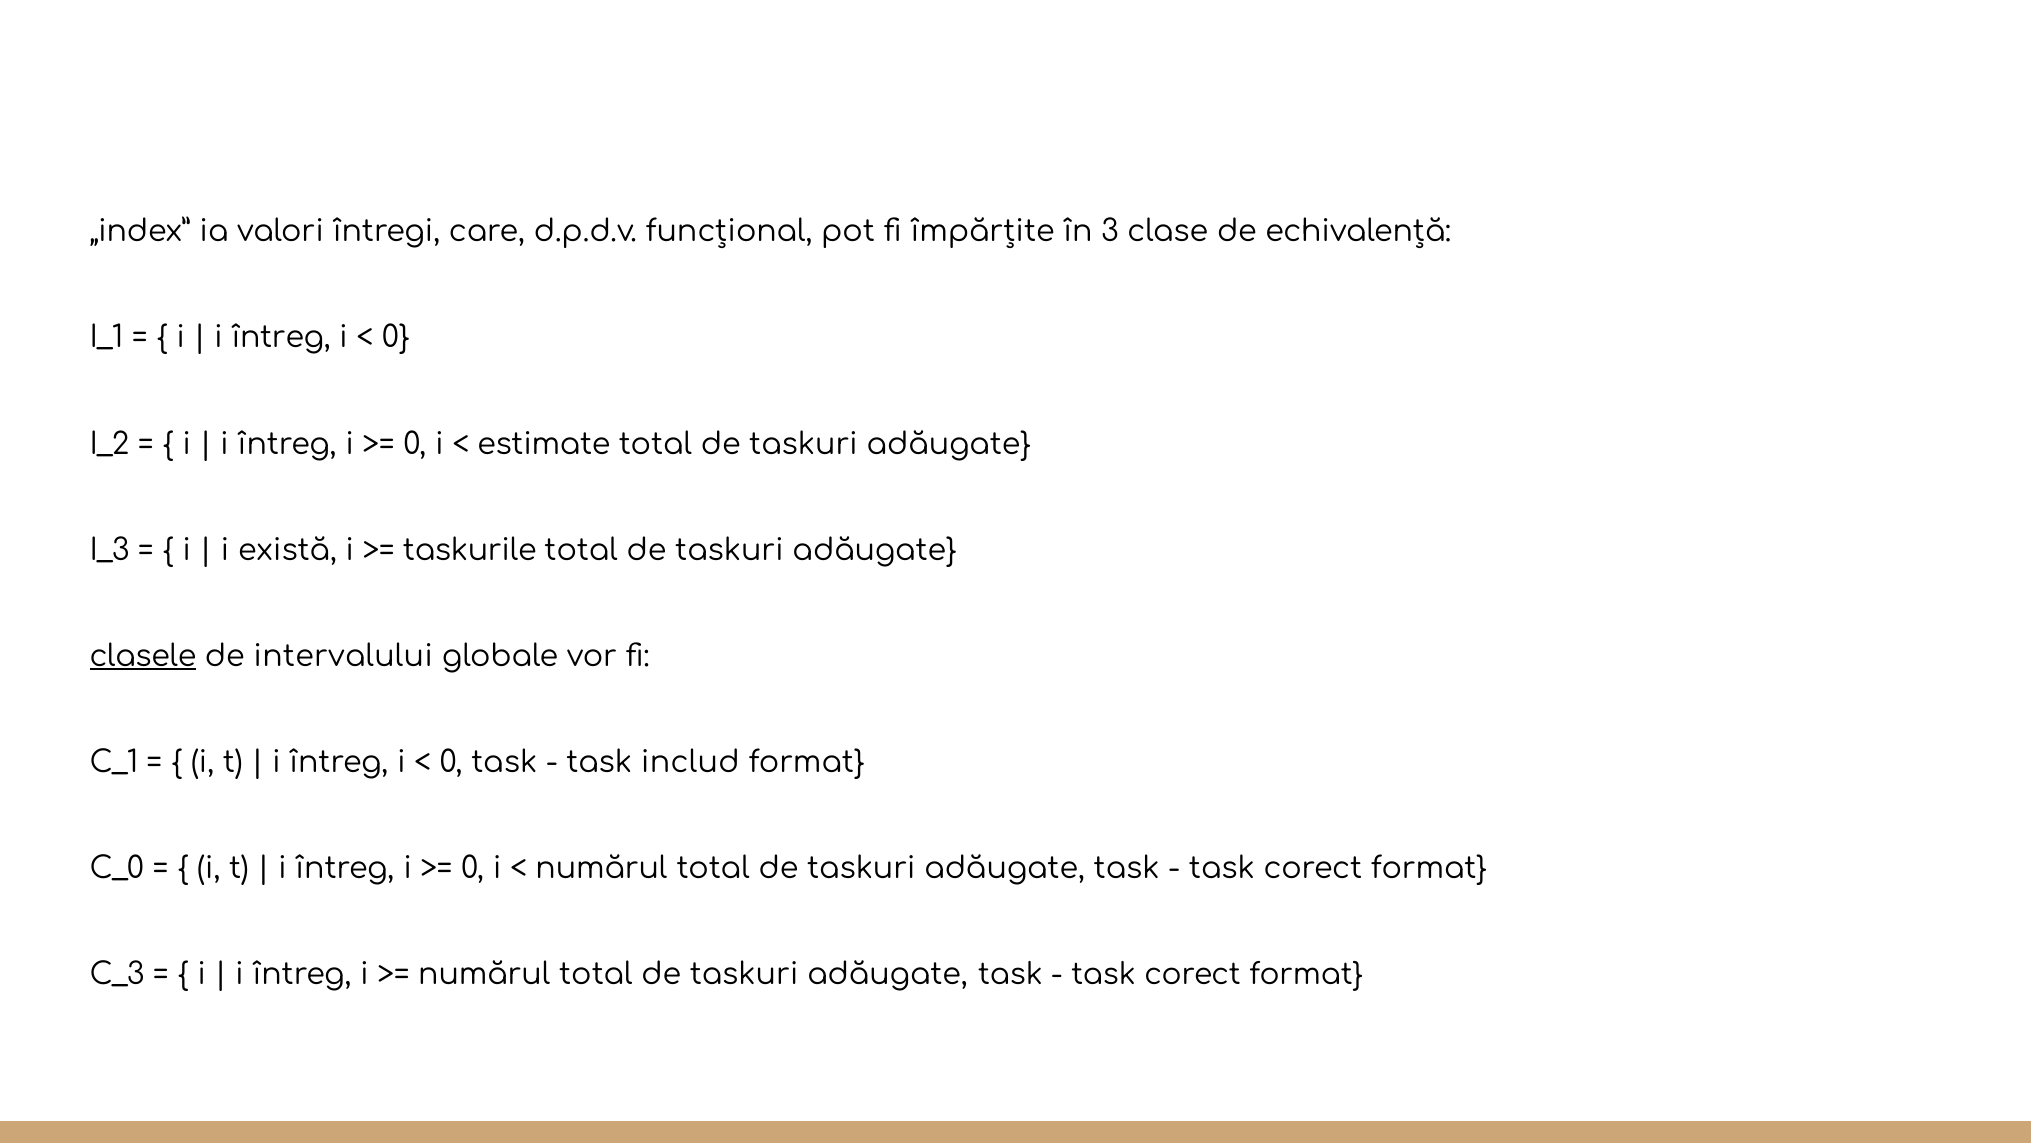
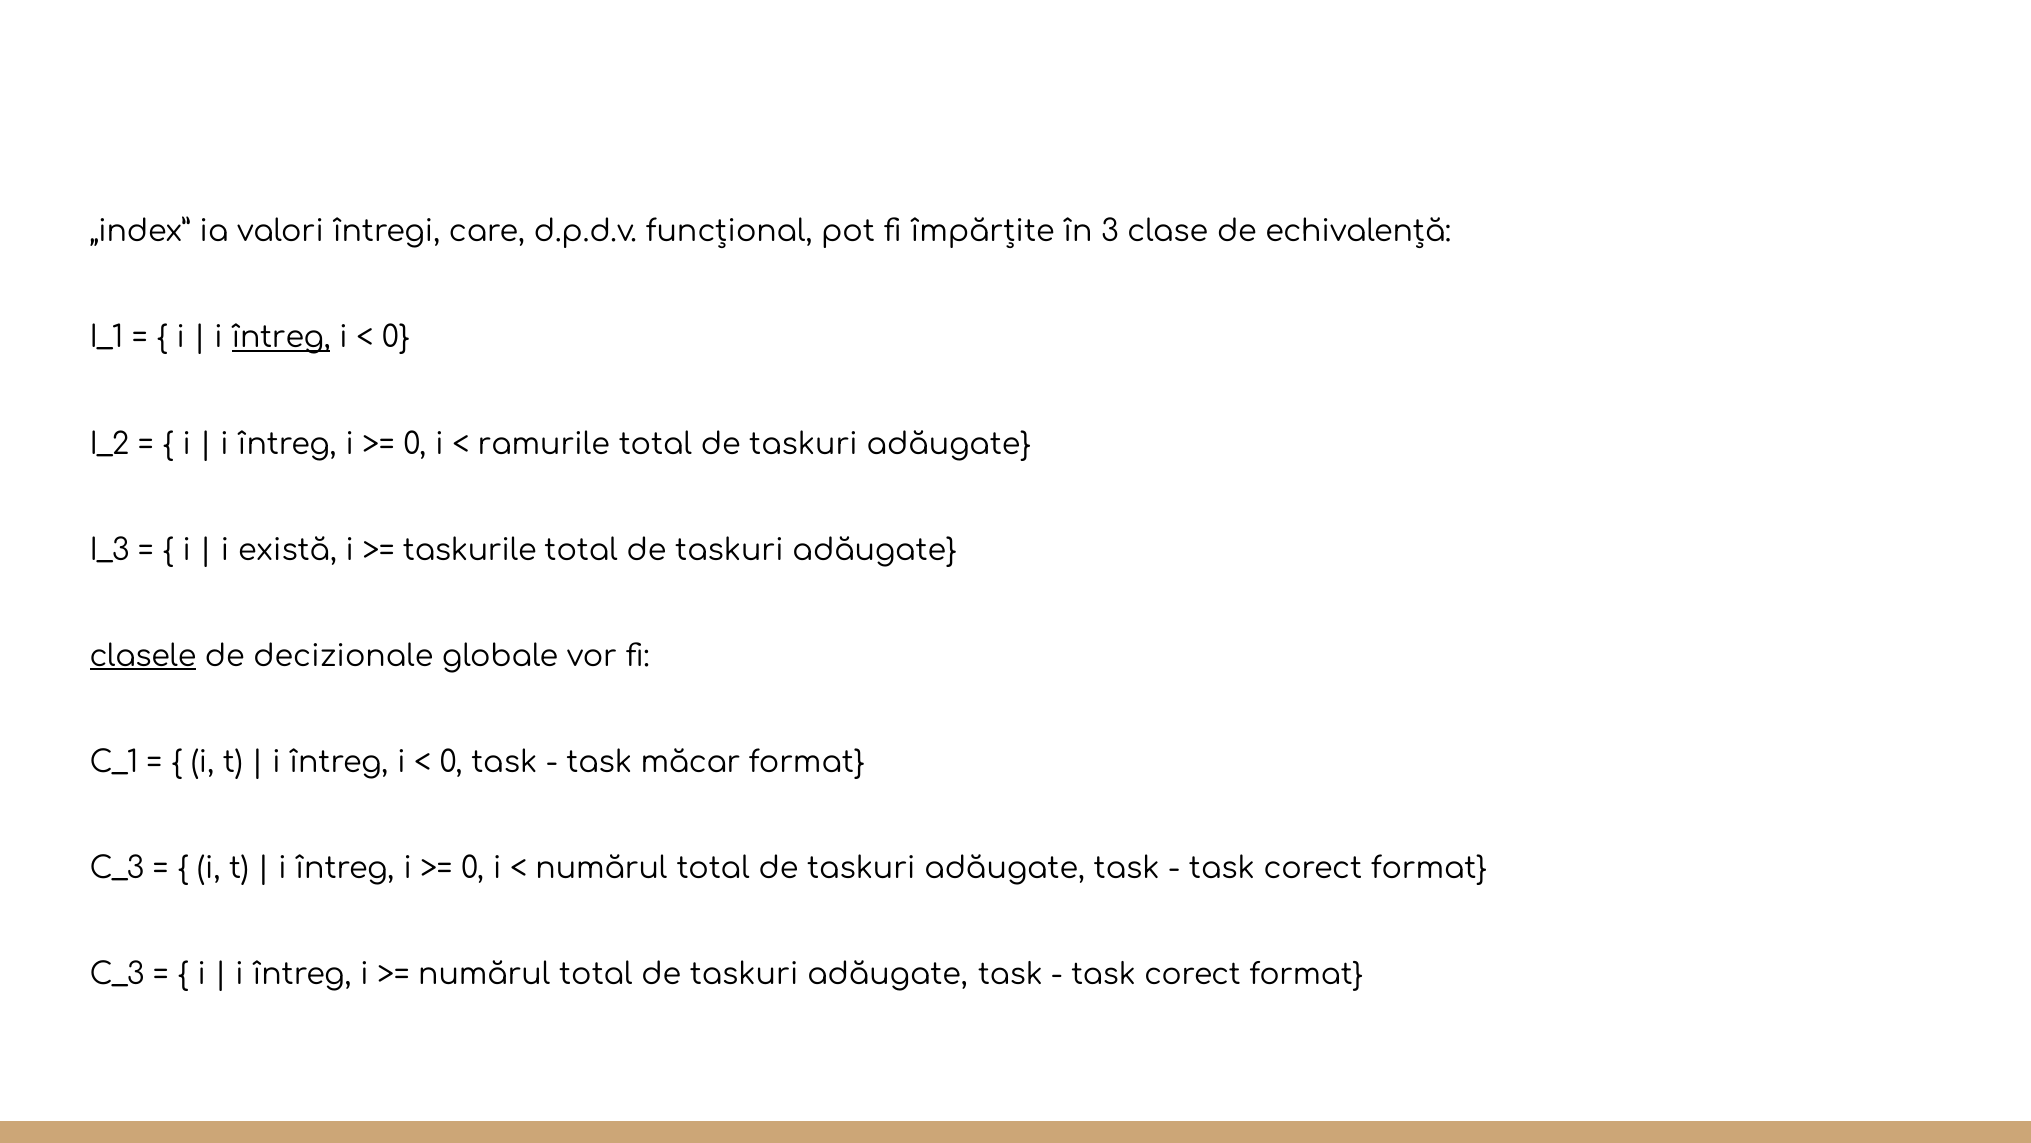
întreg at (281, 338) underline: none -> present
estimate: estimate -> ramurile
intervalului: intervalului -> decizionale
includ: includ -> măcar
C_0 at (117, 868): C_0 -> C_3
